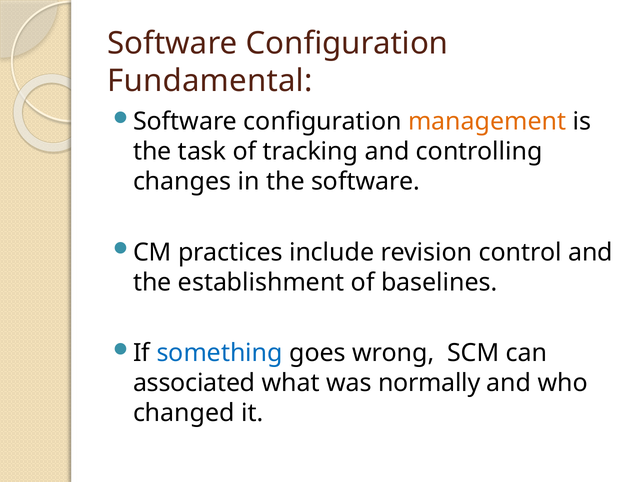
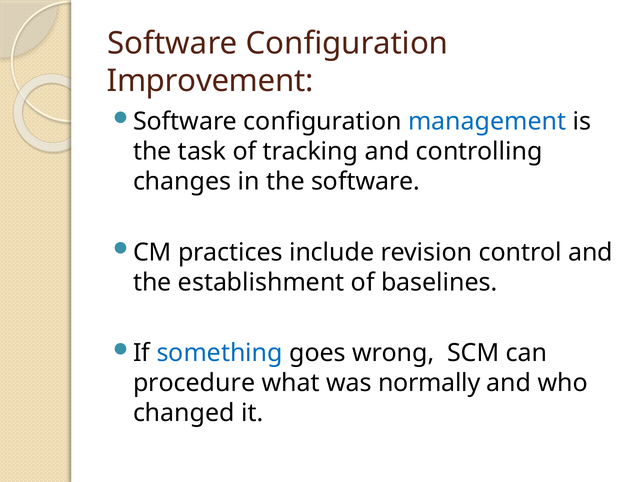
Fundamental: Fundamental -> Improvement
management colour: orange -> blue
associated: associated -> procedure
